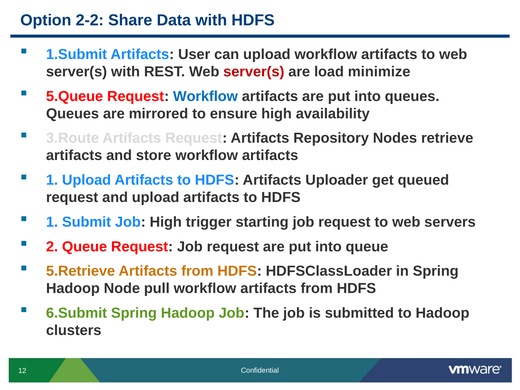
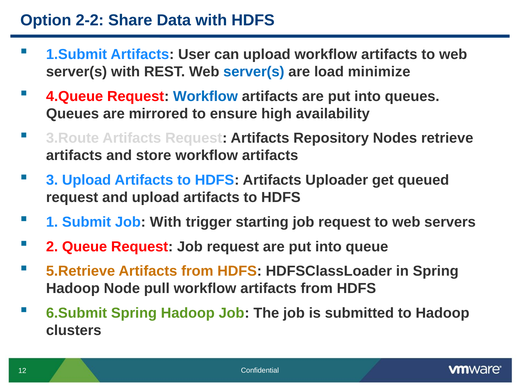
server(s at (254, 72) colour: red -> blue
5.Queue: 5.Queue -> 4.Queue
1 at (52, 180): 1 -> 3
Job High: High -> With
